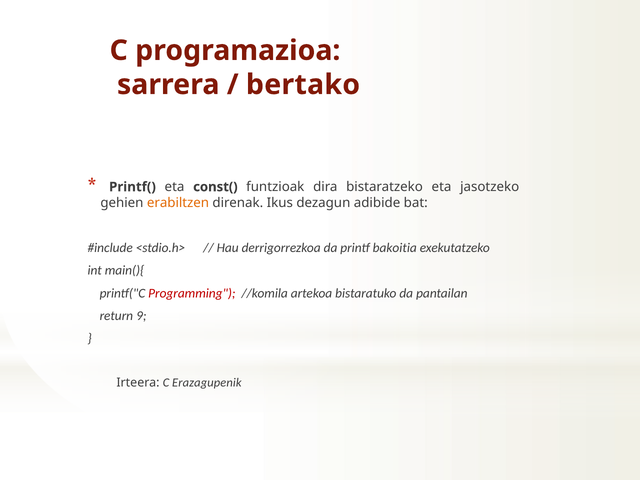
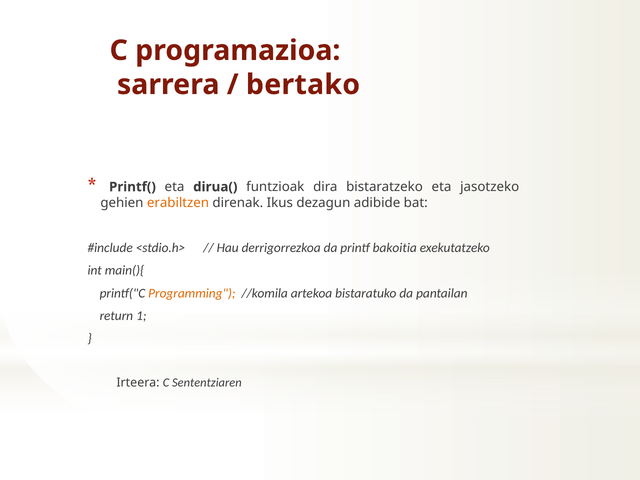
const(: const( -> dirua(
Programming colour: red -> orange
9: 9 -> 1
Erazagupenik: Erazagupenik -> Sententziaren
